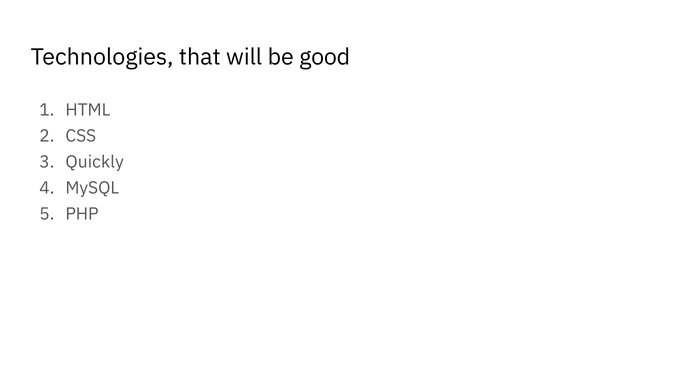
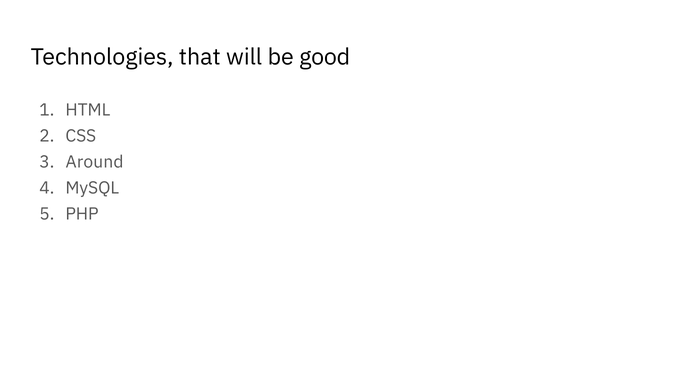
Quickly: Quickly -> Around
